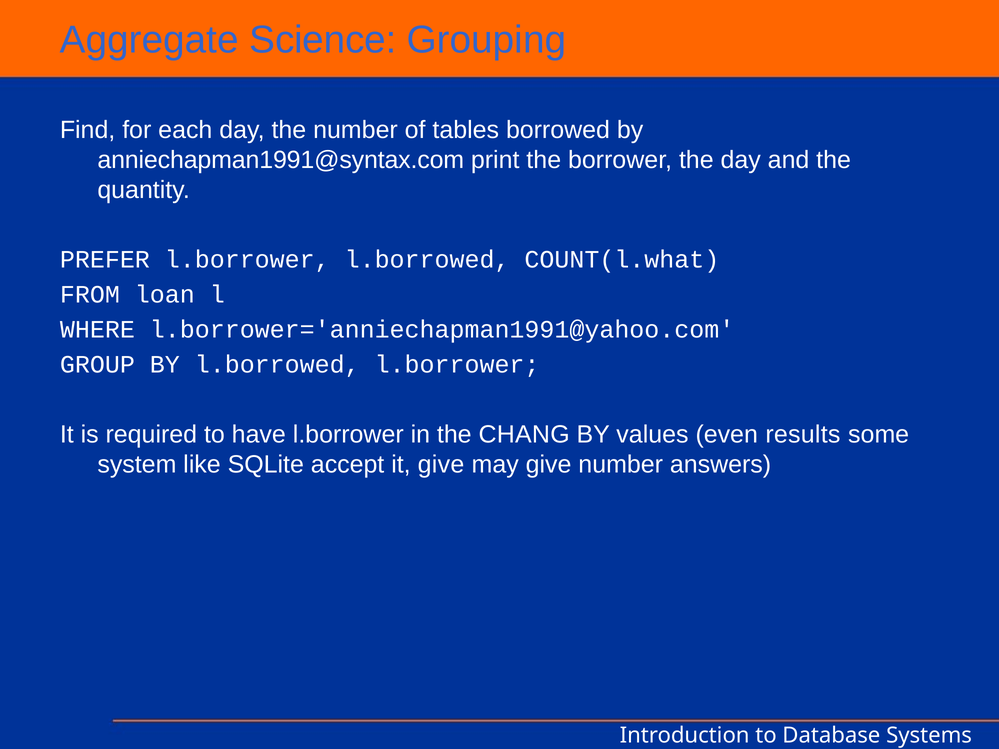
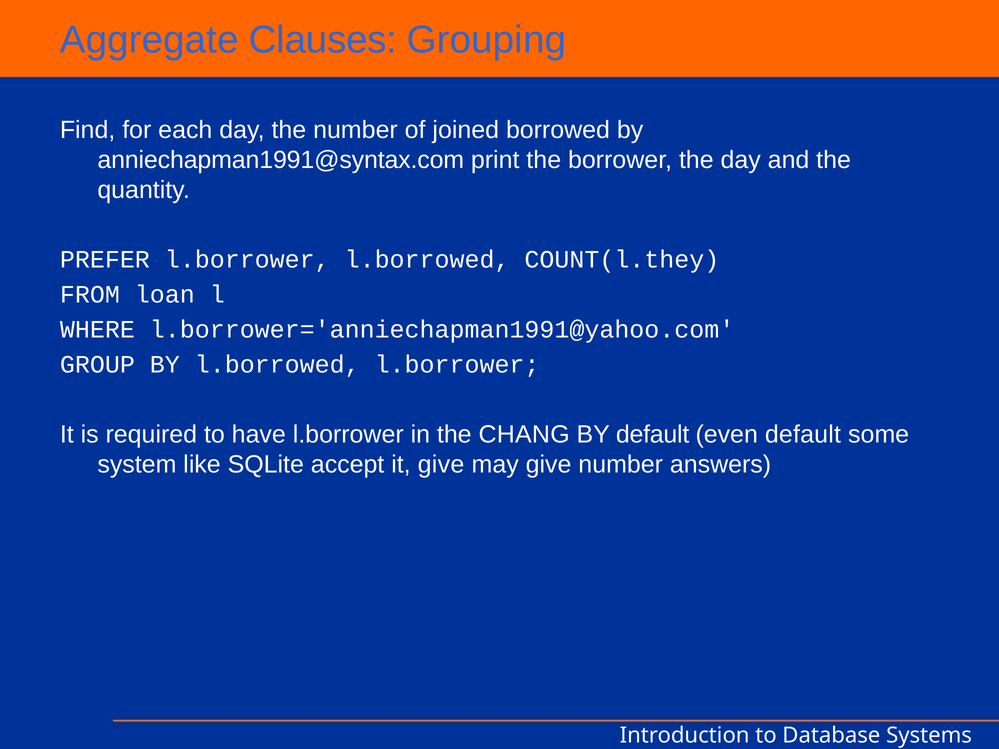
Science: Science -> Clauses
tables: tables -> joined
COUNT(l.what: COUNT(l.what -> COUNT(l.they
BY values: values -> default
even results: results -> default
